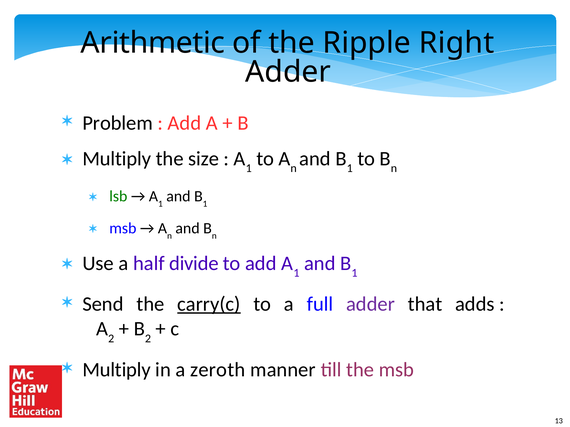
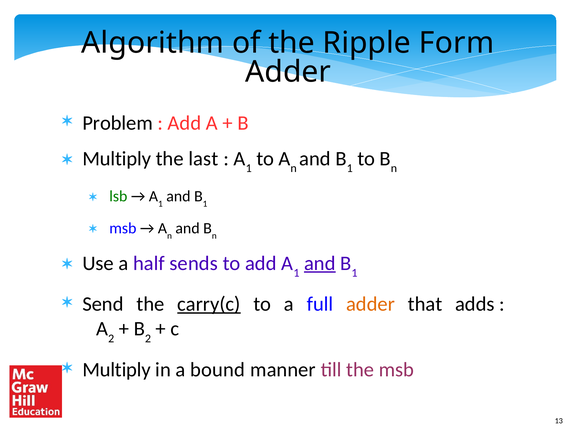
Arithmetic: Arithmetic -> Algorithm
Right: Right -> Form
size: size -> last
divide: divide -> sends
and at (320, 264) underline: none -> present
adder at (371, 304) colour: purple -> orange
zeroth: zeroth -> bound
